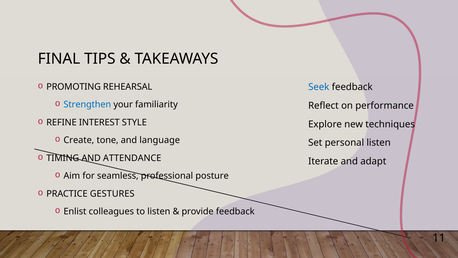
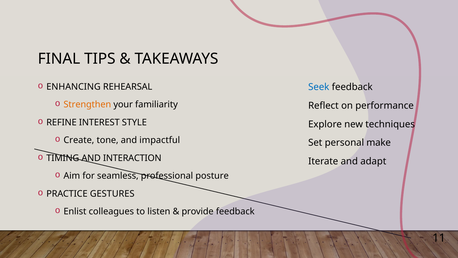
PROMOTING: PROMOTING -> ENHANCING
Strengthen colour: blue -> orange
language: language -> impactful
personal listen: listen -> make
ATTENDANCE: ATTENDANCE -> INTERACTION
